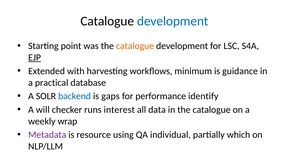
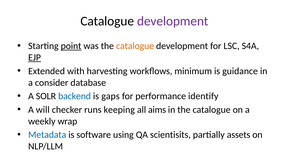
development at (173, 21) colour: blue -> purple
point underline: none -> present
practical: practical -> consider
interest: interest -> keeping
data: data -> aims
Metadata colour: purple -> blue
resource: resource -> software
individual: individual -> scientisits
which: which -> assets
